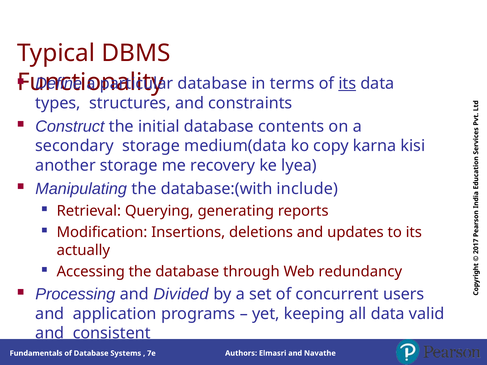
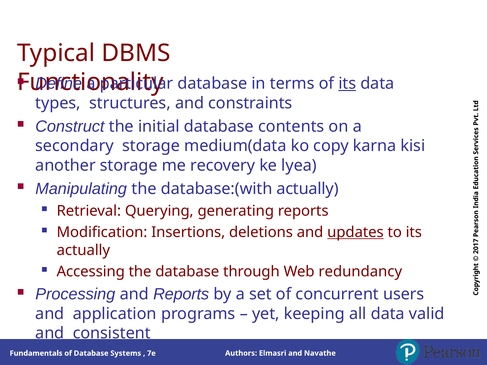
database:(with include: include -> actually
updates underline: none -> present
and Divided: Divided -> Reports
